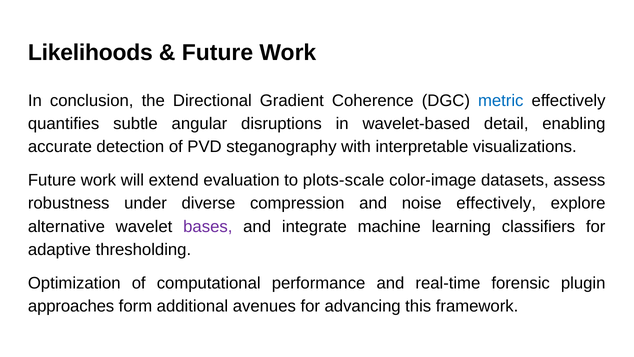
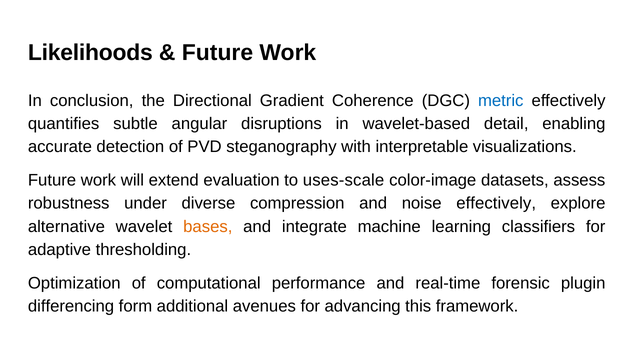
plots‑scale: plots‑scale -> uses‑scale
bases colour: purple -> orange
approaches: approaches -> differencing
